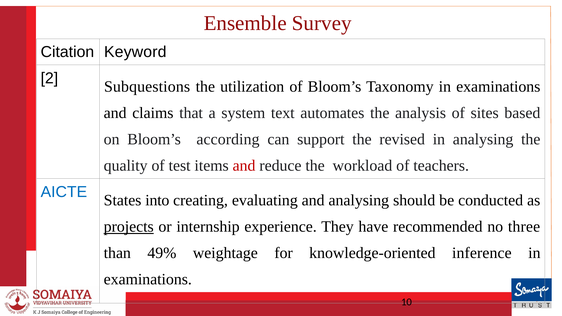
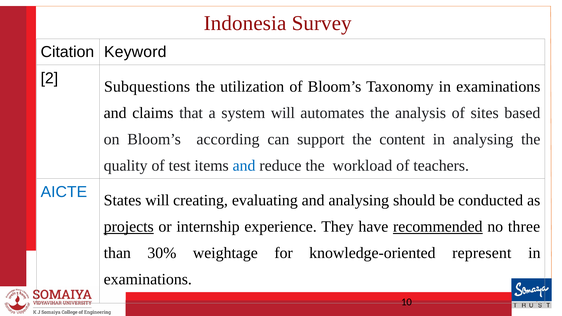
Ensemble: Ensemble -> Indonesia
system text: text -> will
revised: revised -> content
and at (244, 166) colour: red -> blue
States into: into -> will
recommended underline: none -> present
49%: 49% -> 30%
inference: inference -> represent
